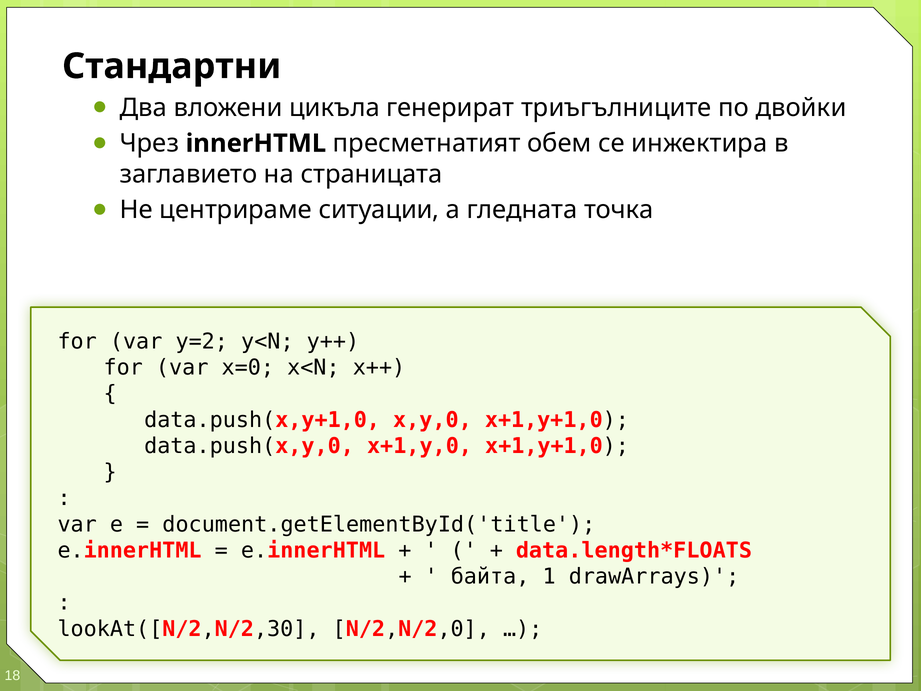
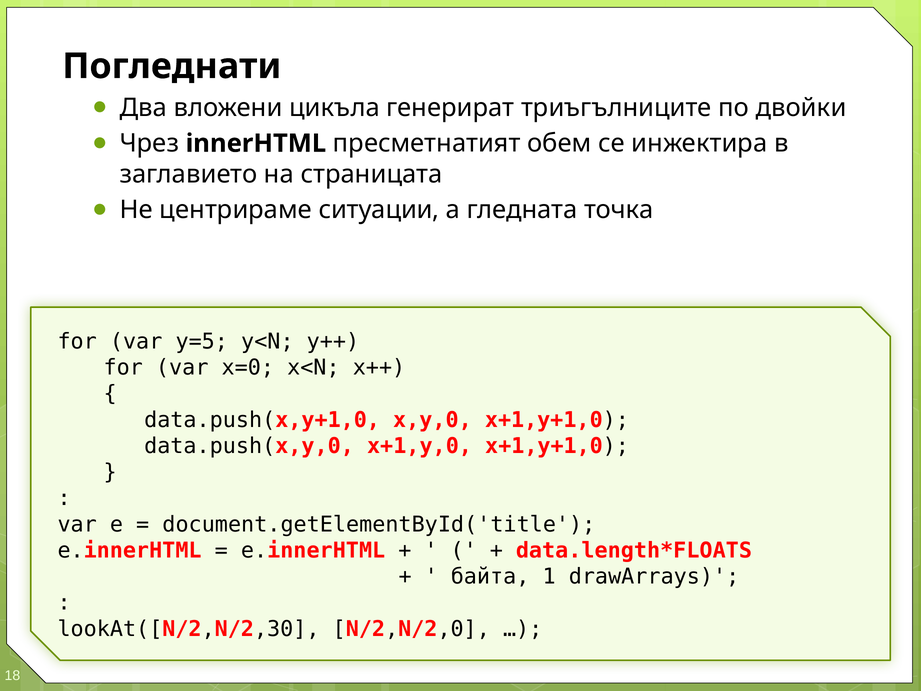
Стандартни: Стандартни -> Погледнати
y=2: y=2 -> y=5
